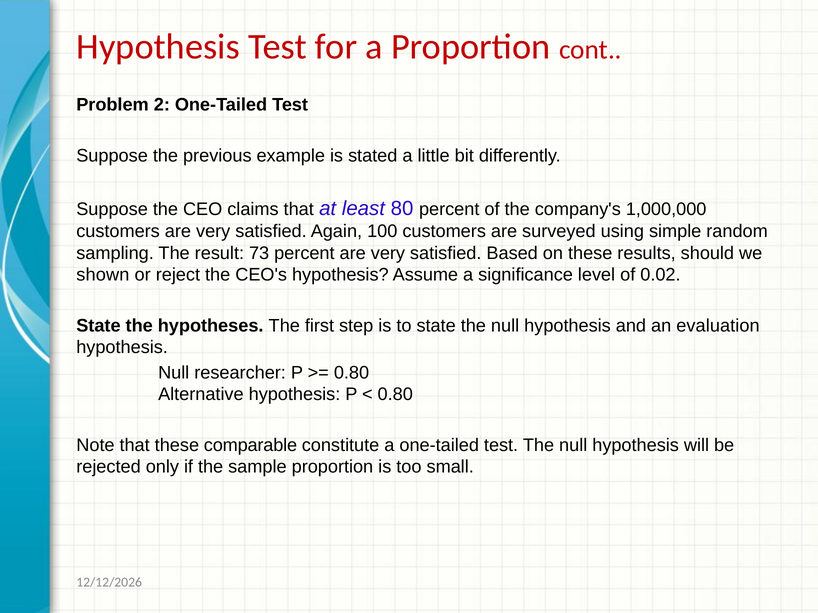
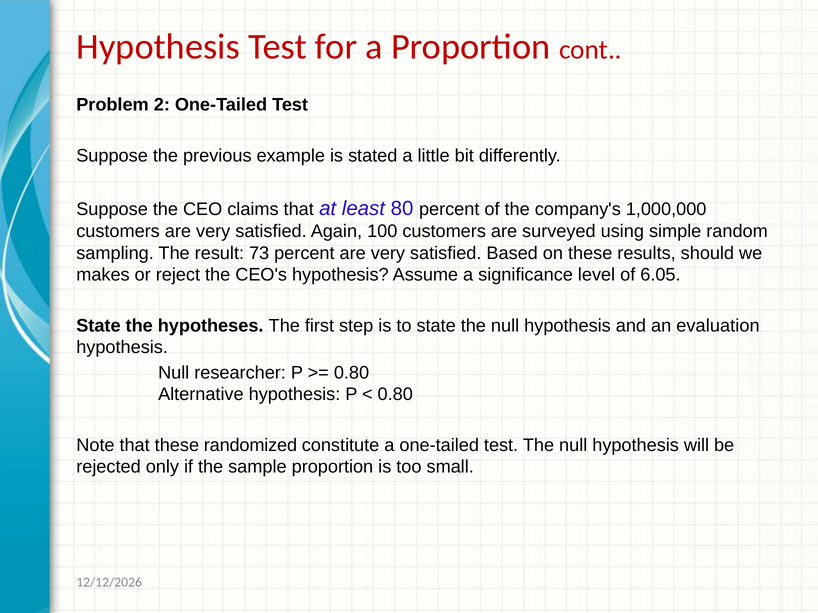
shown: shown -> makes
0.02: 0.02 -> 6.05
comparable: comparable -> randomized
